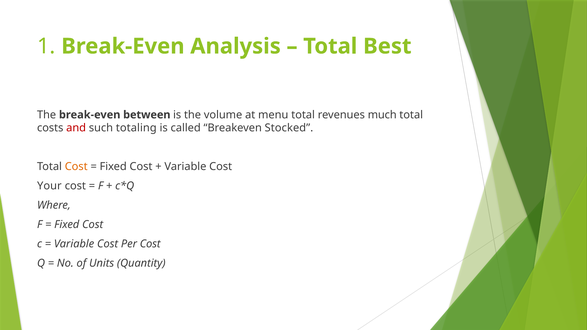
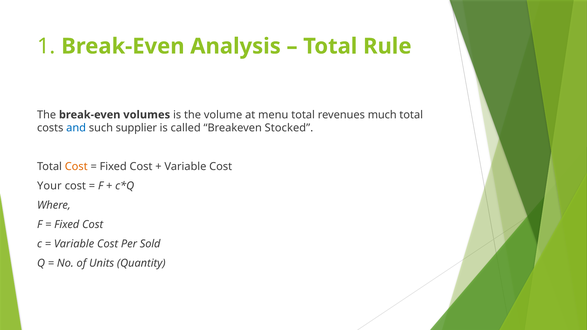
Best: Best -> Rule
between: between -> volumes
and colour: red -> blue
totaling: totaling -> supplier
Per Cost: Cost -> Sold
